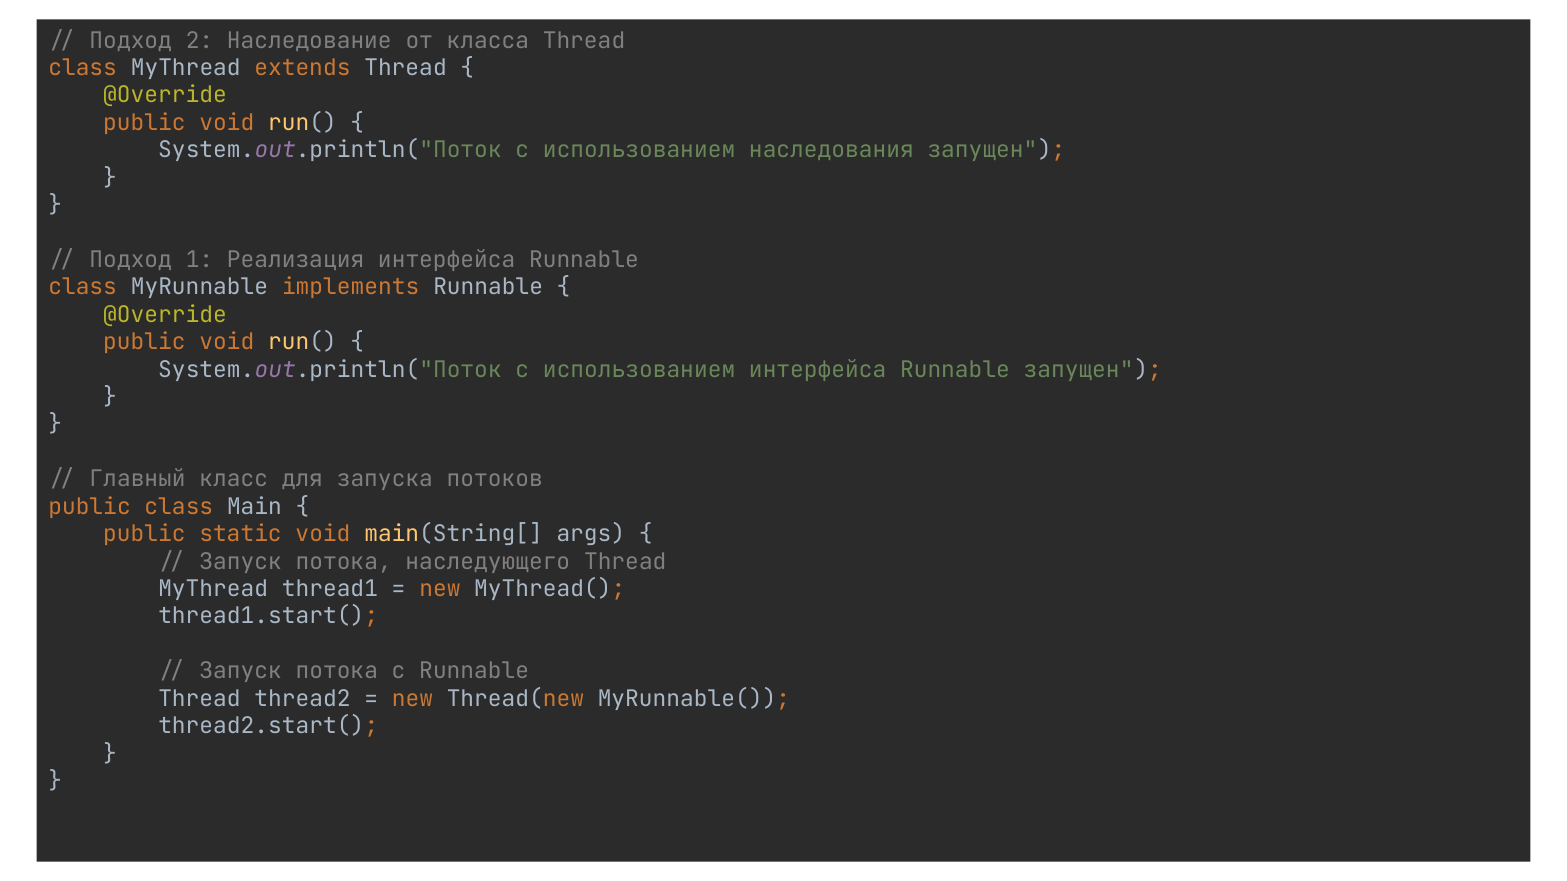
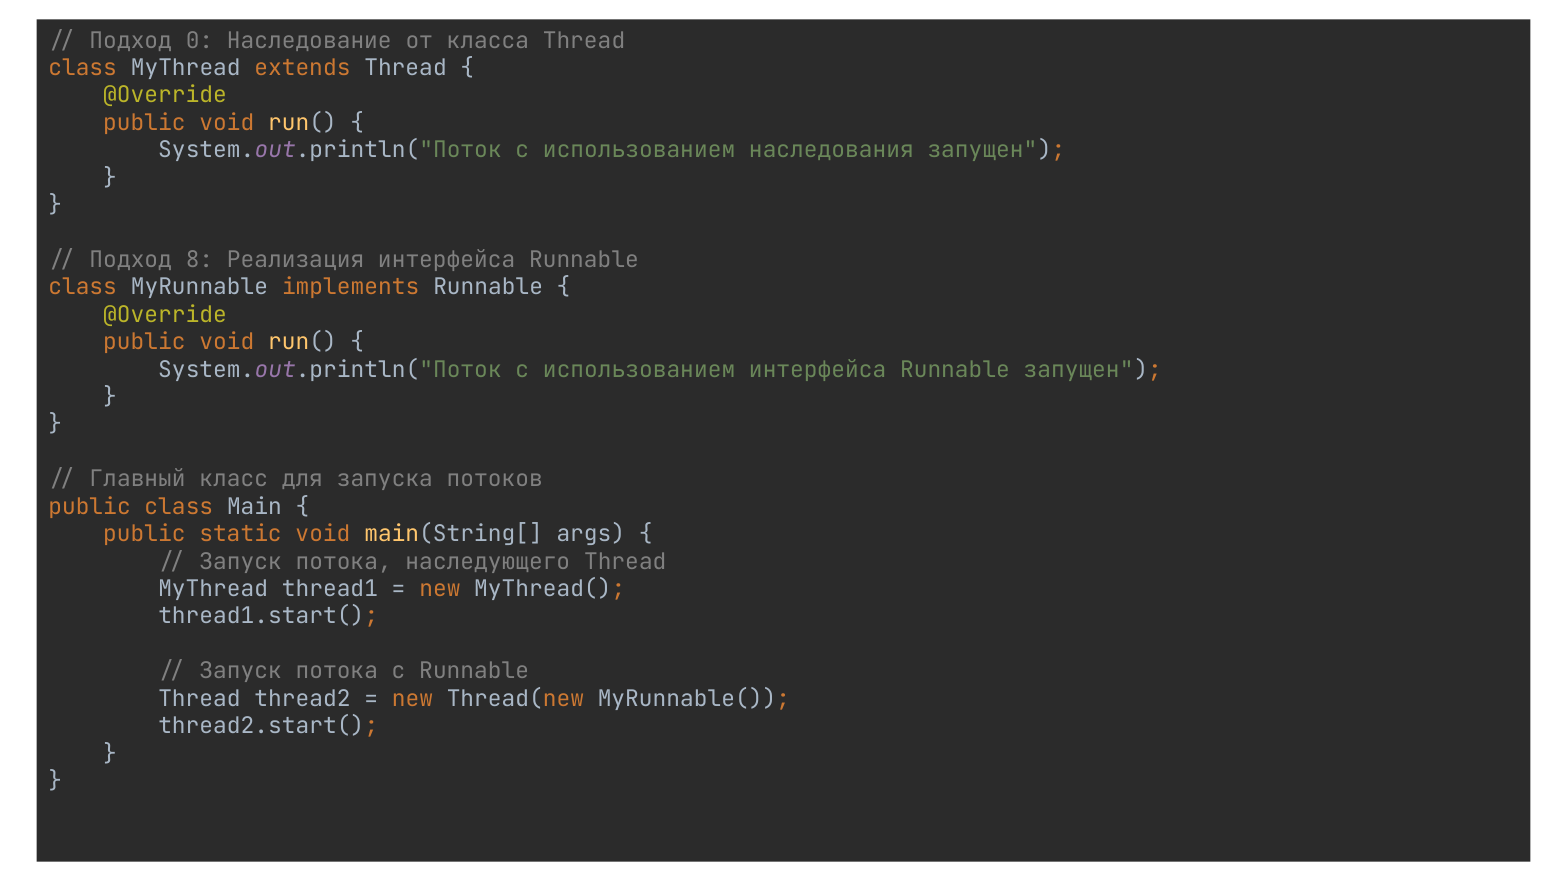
2: 2 -> 0
1: 1 -> 8
